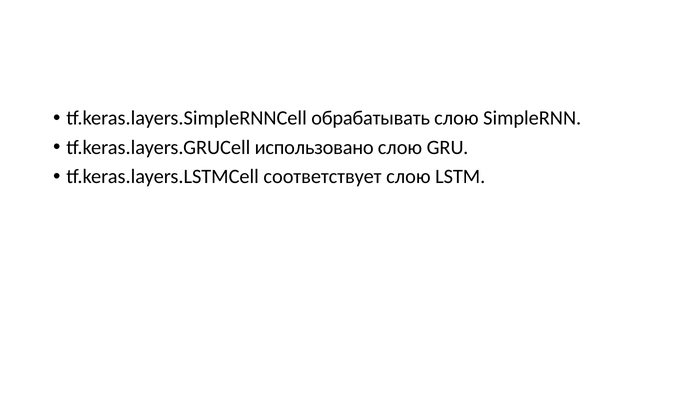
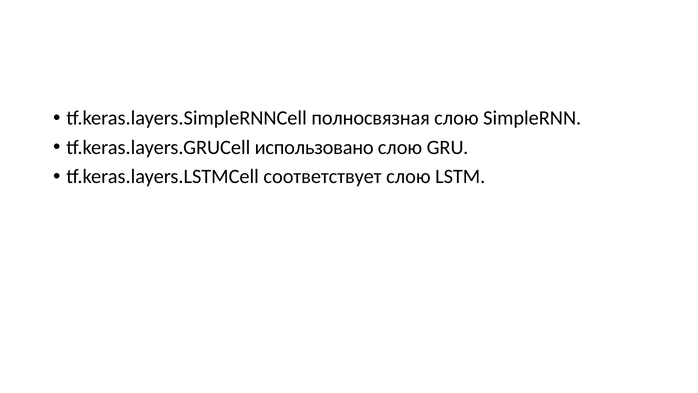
обрабатывать: обрабатывать -> полносвязная
